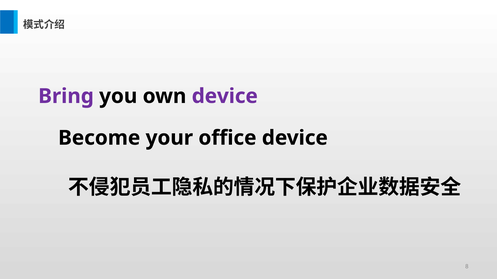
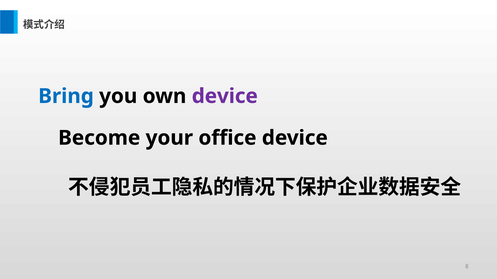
Bring colour: purple -> blue
